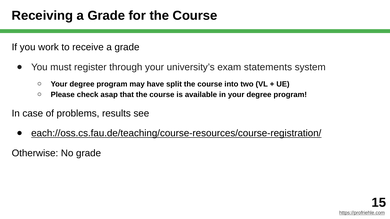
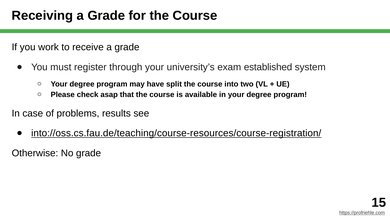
statements: statements -> established
each://oss.cs.fau.de/teaching/course-resources/course-registration/: each://oss.cs.fau.de/teaching/course-resources/course-registration/ -> into://oss.cs.fau.de/teaching/course-resources/course-registration/
